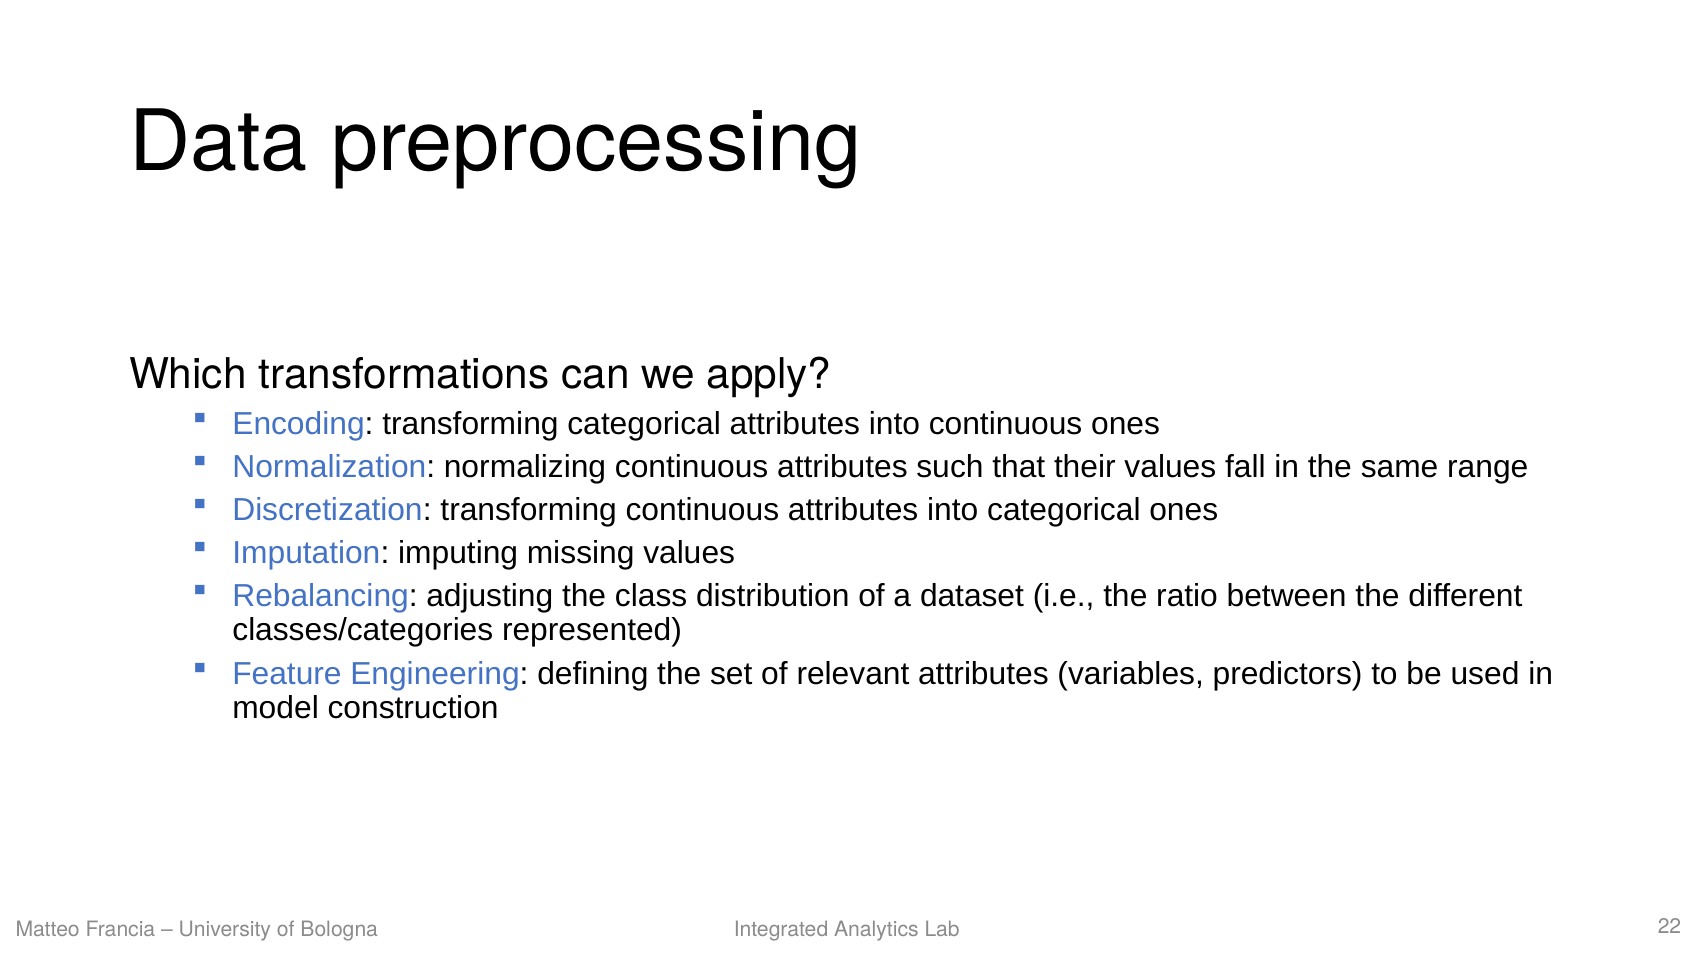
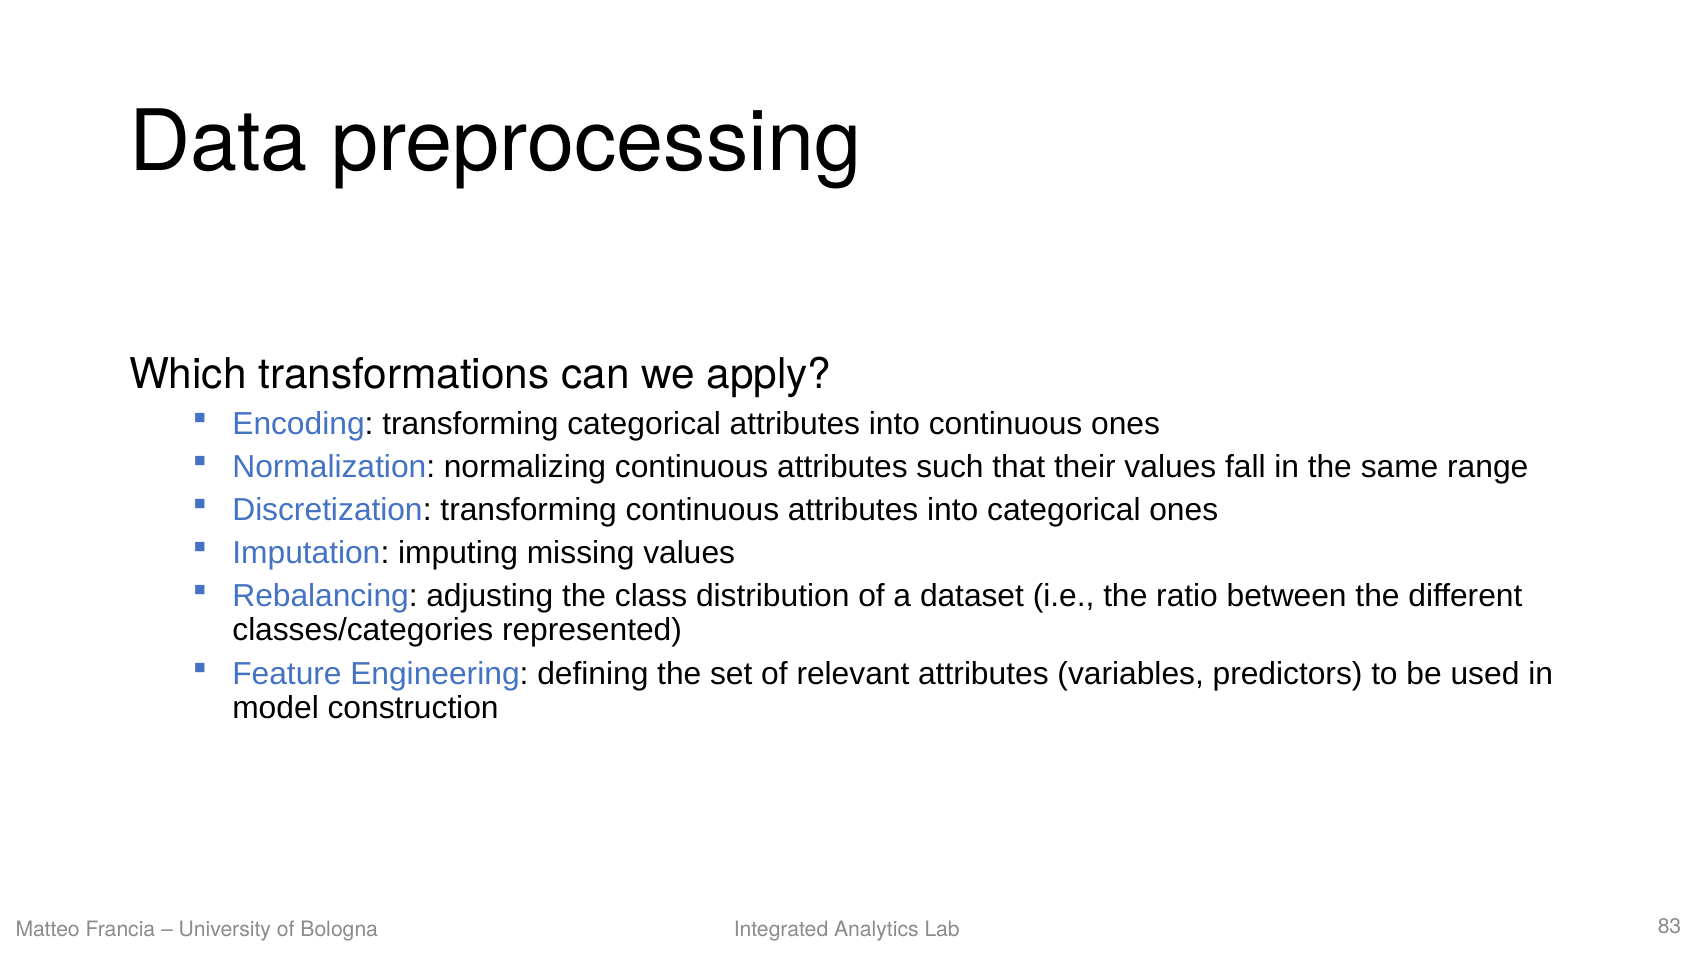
22: 22 -> 83
